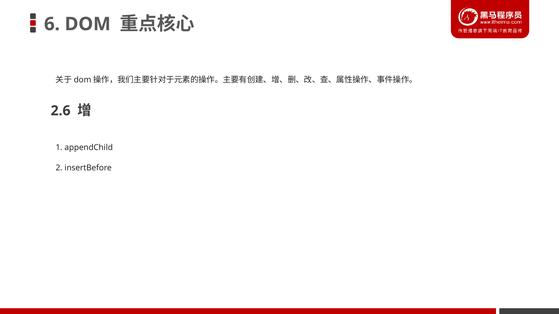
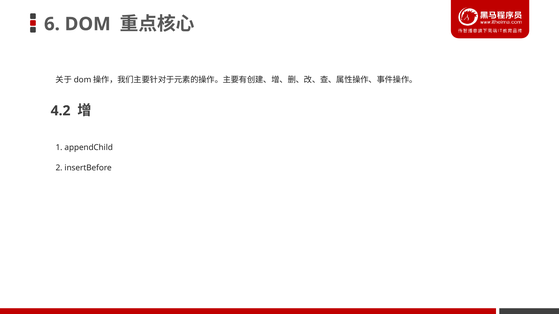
2.6: 2.6 -> 4.2
